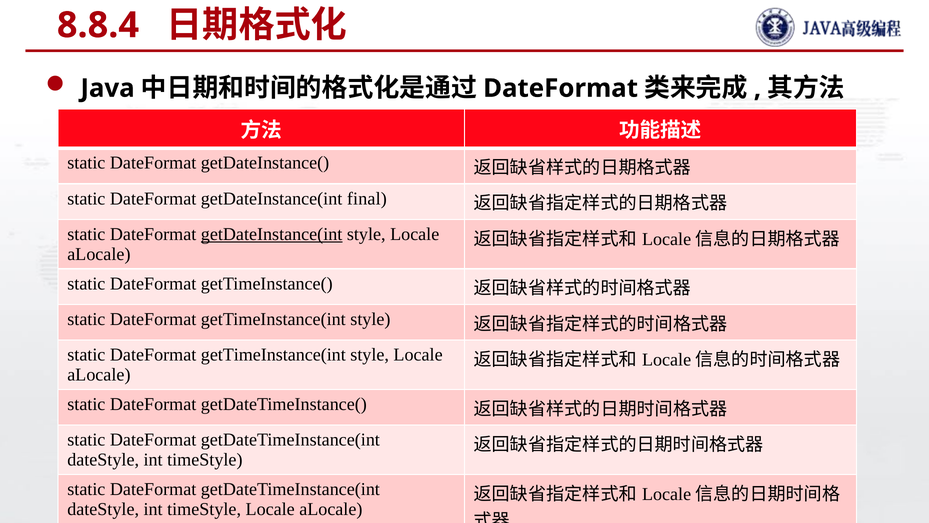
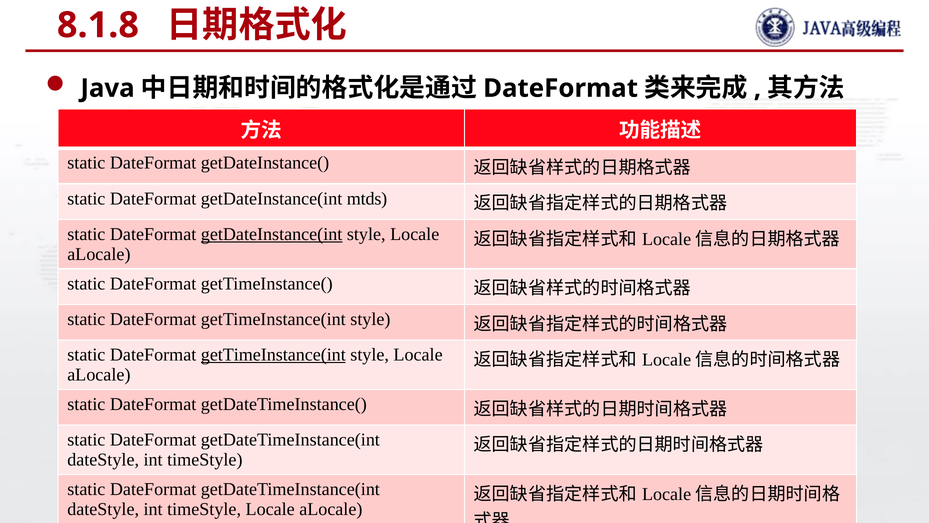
8.8.4: 8.8.4 -> 8.1.8
final: final -> mtds
getTimeInstance(int at (273, 355) underline: none -> present
